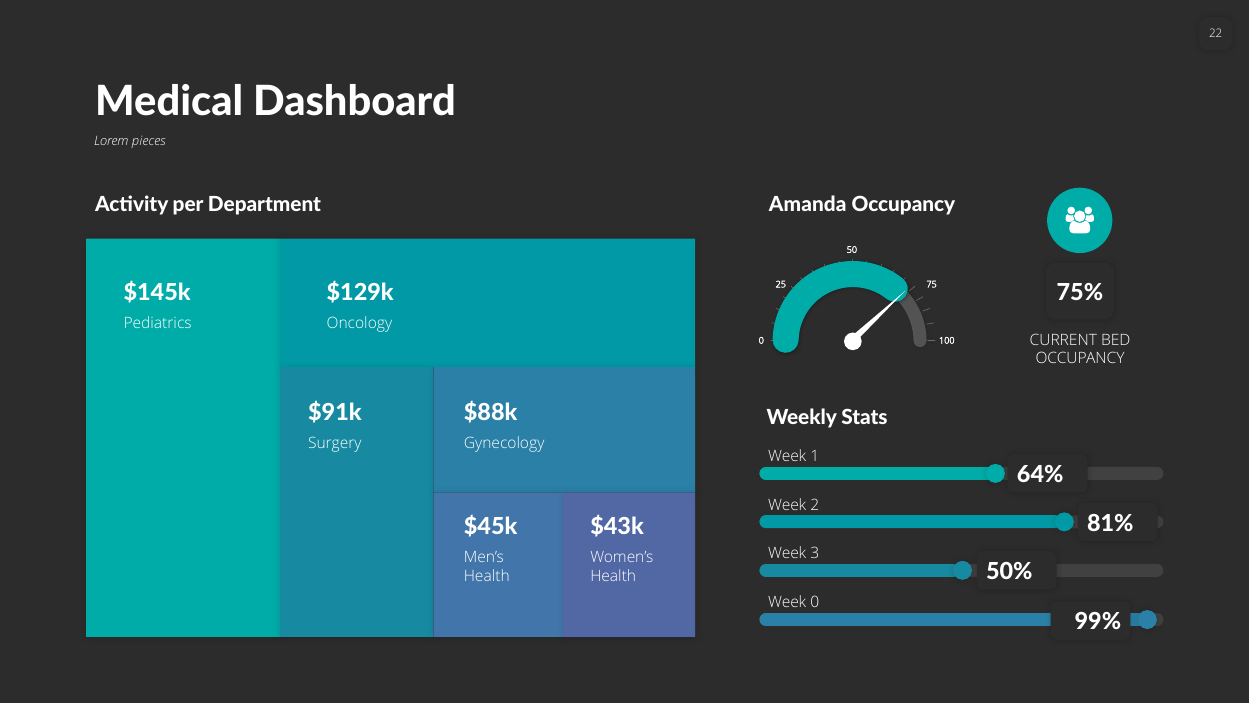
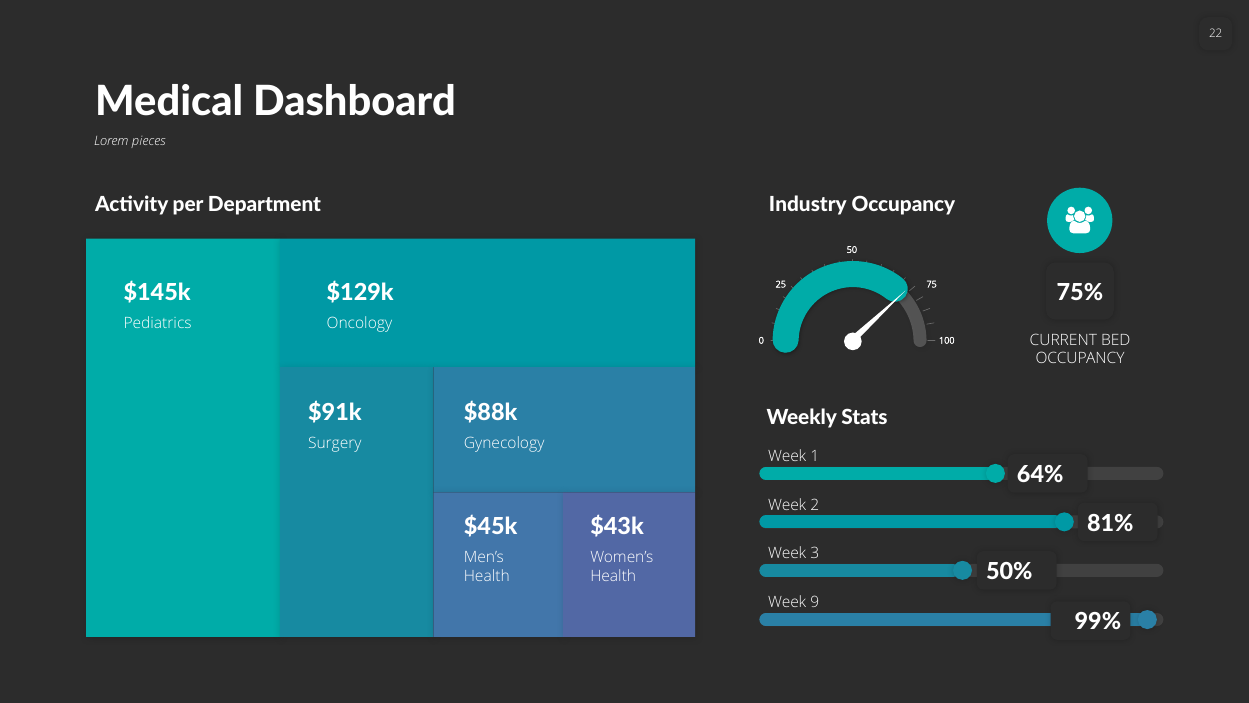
Amanda: Amanda -> Industry
Week 0: 0 -> 9
